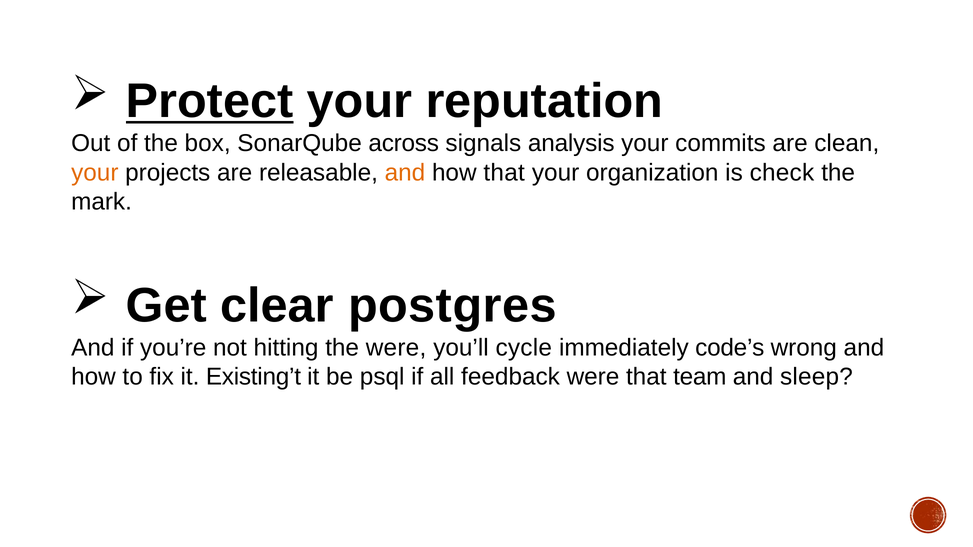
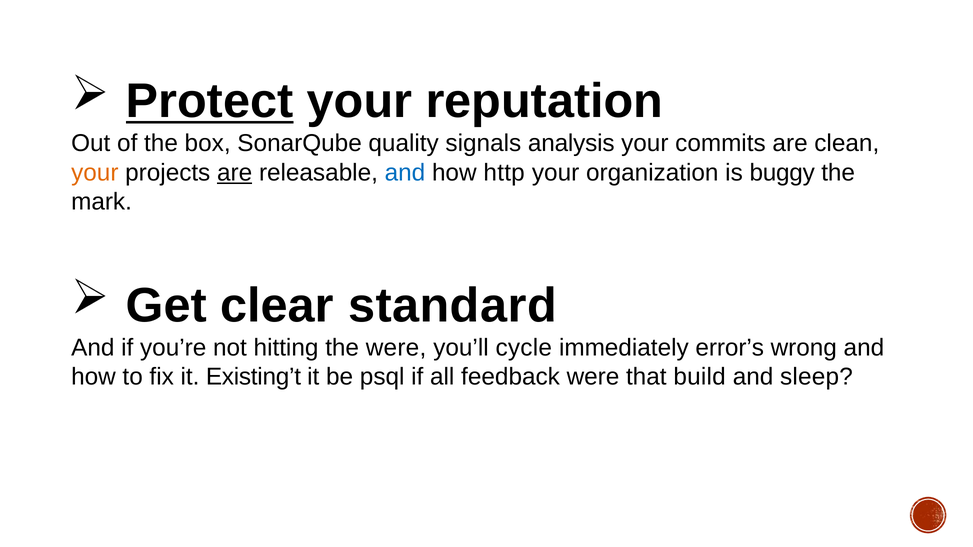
across: across -> quality
are at (235, 173) underline: none -> present
and at (405, 173) colour: orange -> blue
how that: that -> http
check: check -> buggy
postgres: postgres -> standard
code’s: code’s -> error’s
team: team -> build
